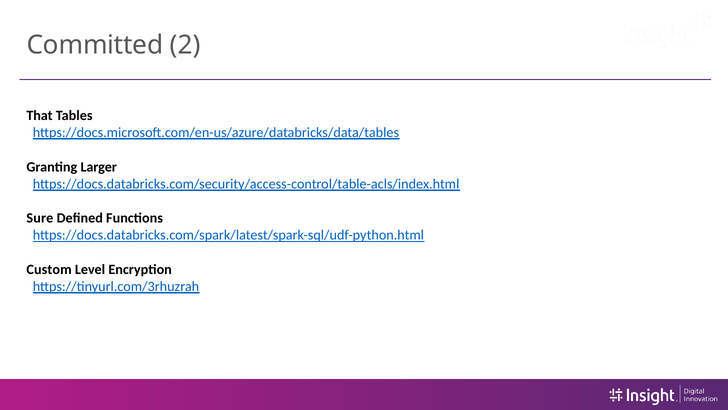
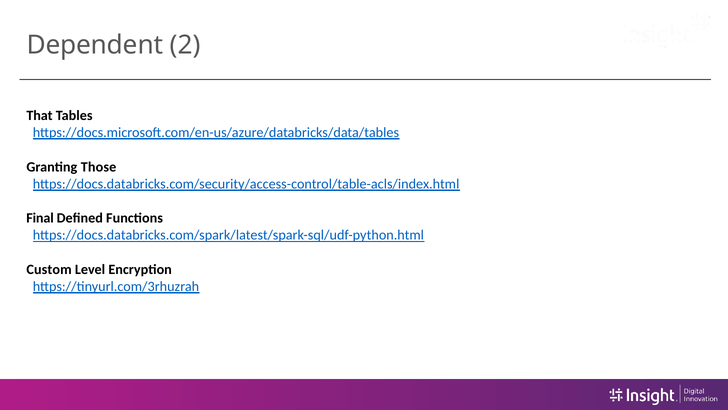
Committed: Committed -> Dependent
Larger: Larger -> Those
Sure: Sure -> Final
